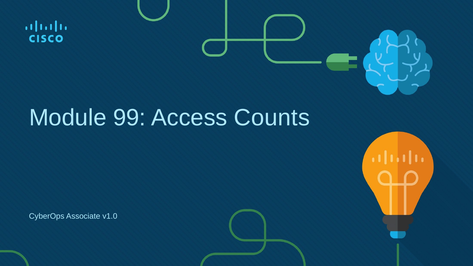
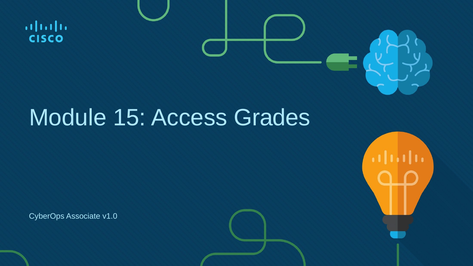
99: 99 -> 15
Counts: Counts -> Grades
